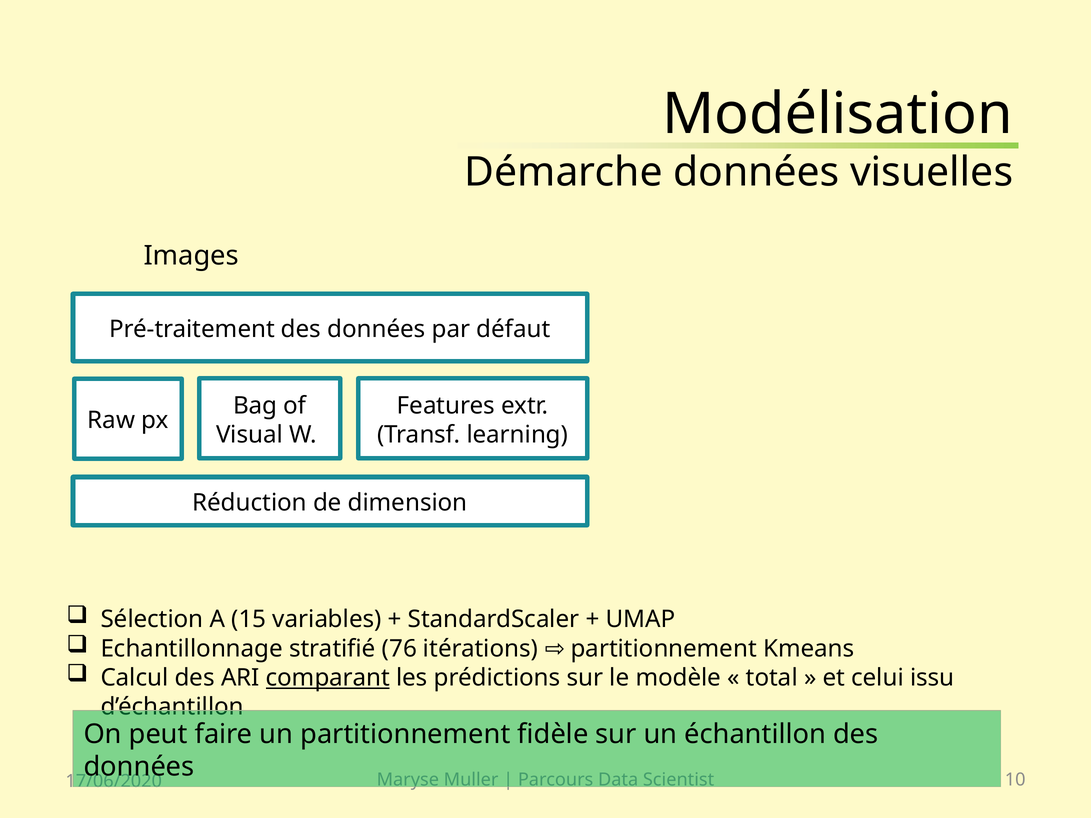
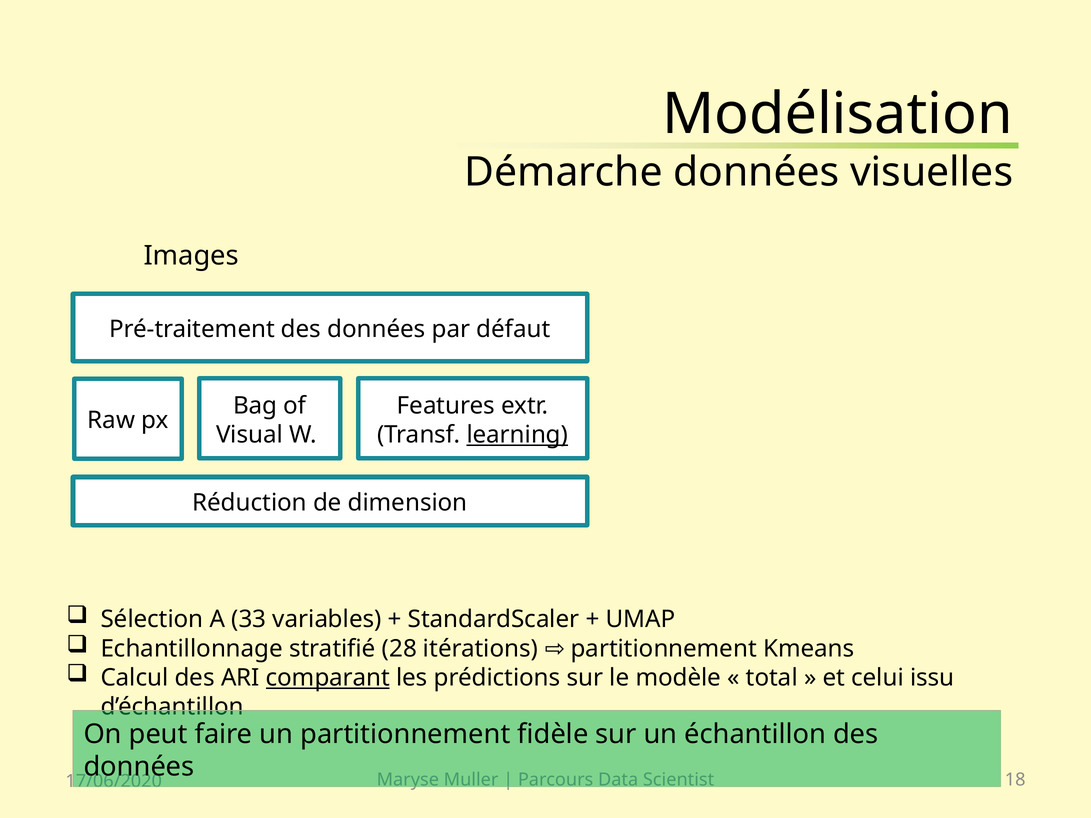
learning underline: none -> present
15: 15 -> 33
76: 76 -> 28
10: 10 -> 18
